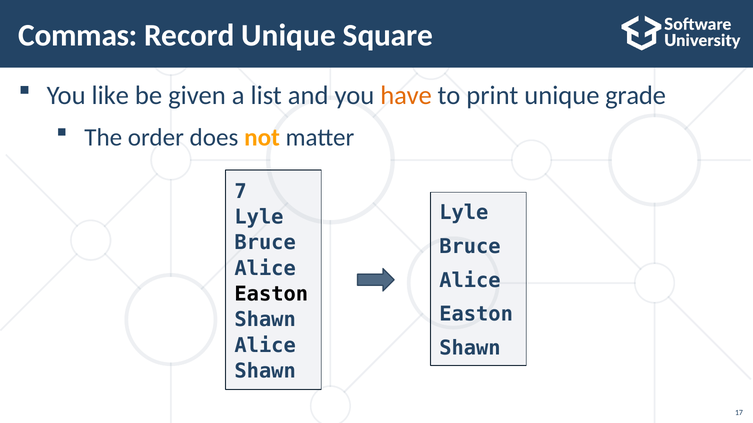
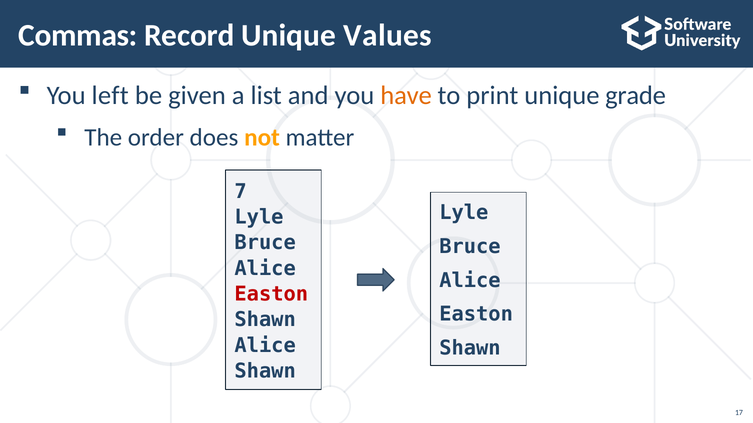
Square: Square -> Values
like: like -> left
Easton at (271, 294) colour: black -> red
